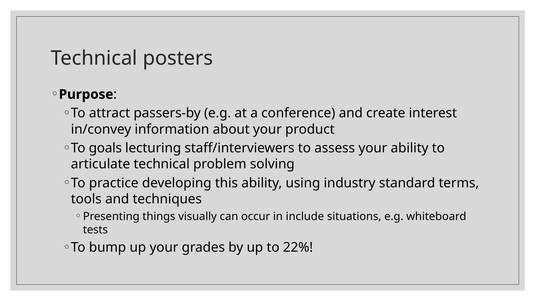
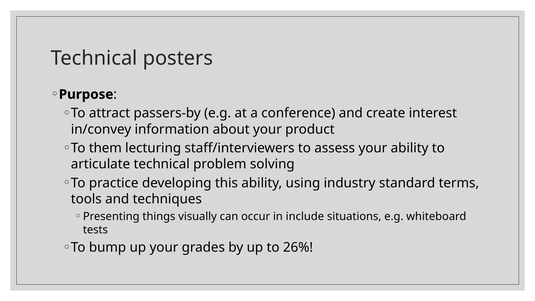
goals: goals -> them
22%: 22% -> 26%
